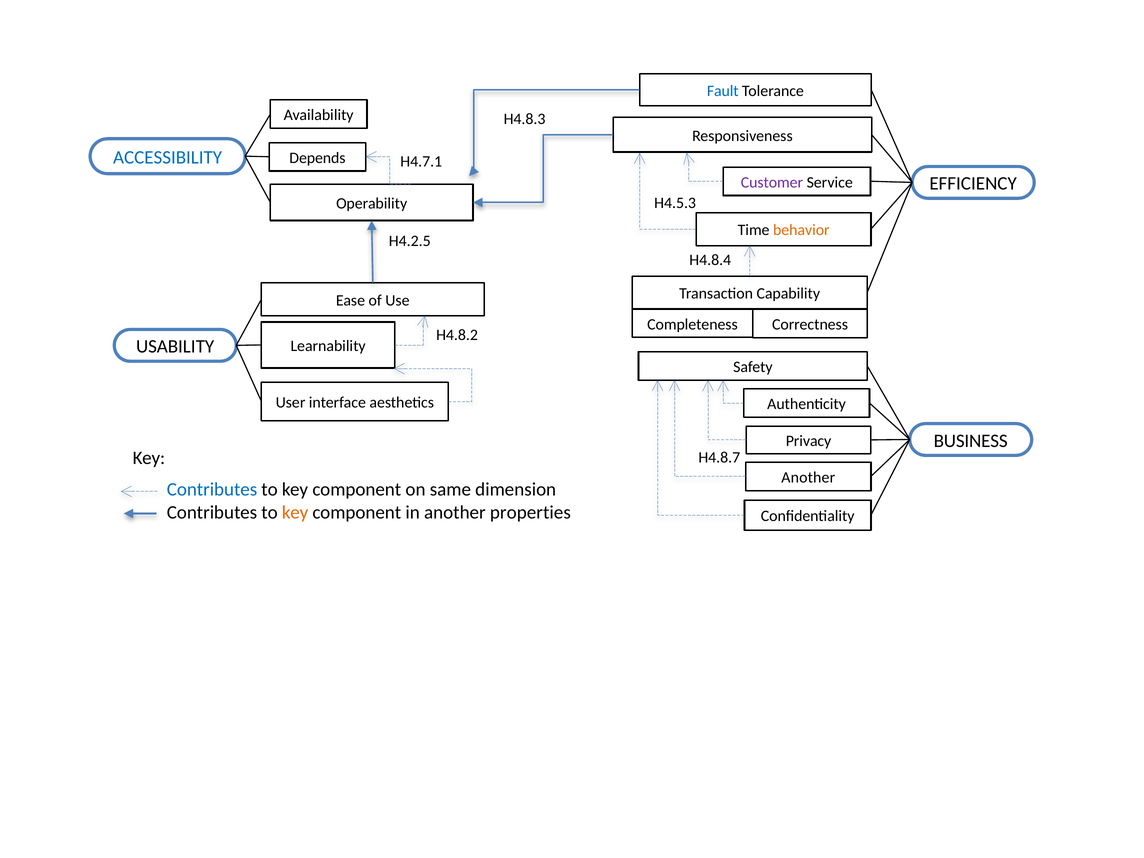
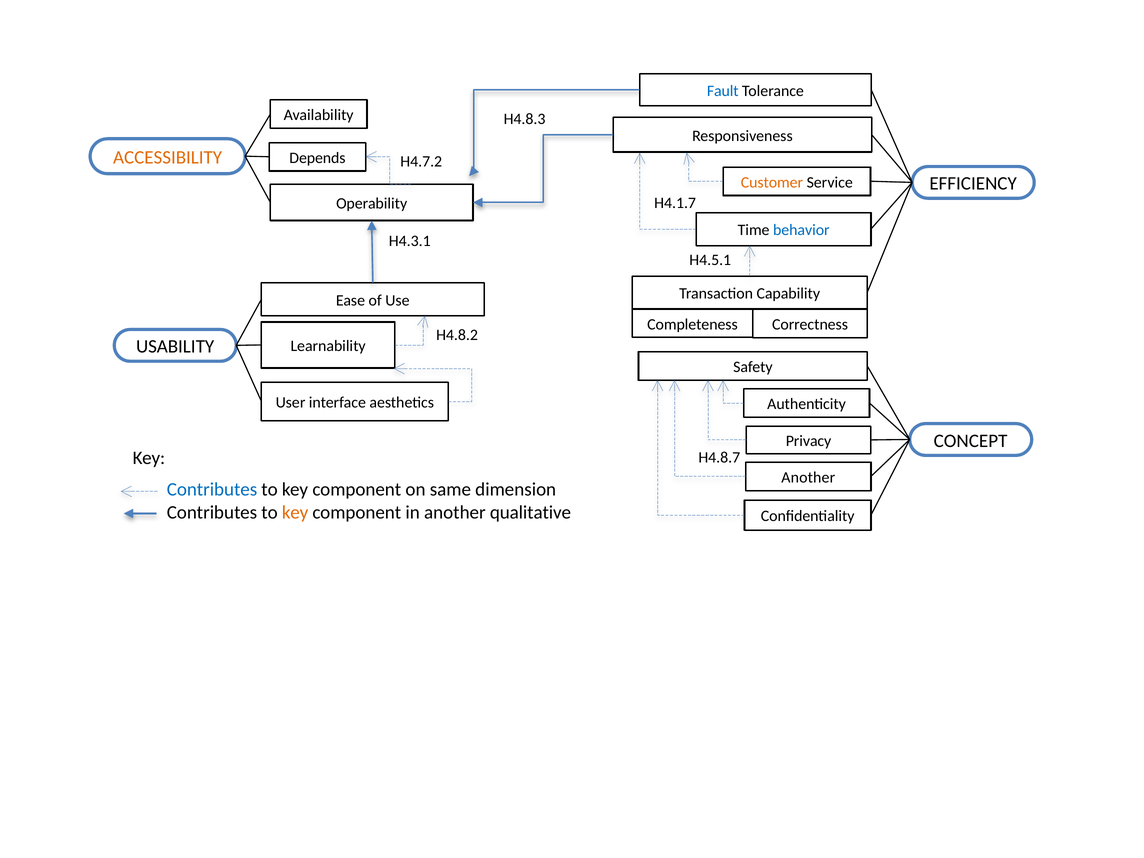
ACCESSIBILITY colour: blue -> orange
H4.7.1: H4.7.1 -> H4.7.2
Customer colour: purple -> orange
H4.5.3: H4.5.3 -> H4.1.7
behavior colour: orange -> blue
H4.2.5: H4.2.5 -> H4.3.1
H4.8.4: H4.8.4 -> H4.5.1
BUSINESS: BUSINESS -> CONCEPT
properties: properties -> qualitative
